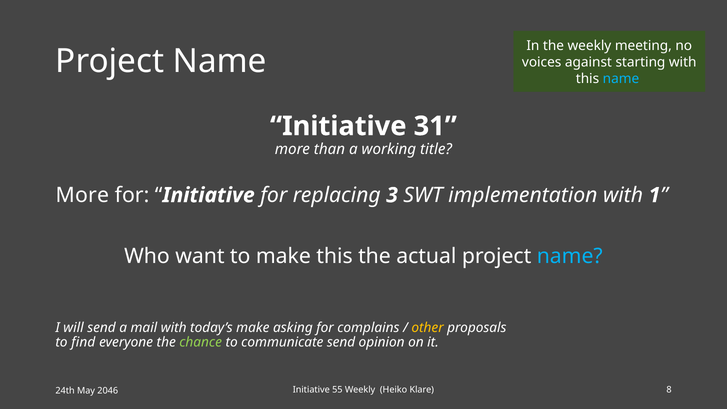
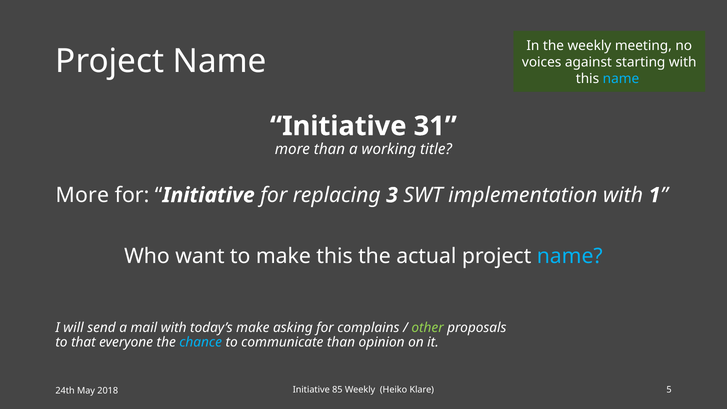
other colour: yellow -> light green
find: find -> that
chance colour: light green -> light blue
communicate send: send -> than
55: 55 -> 85
8: 8 -> 5
2046: 2046 -> 2018
